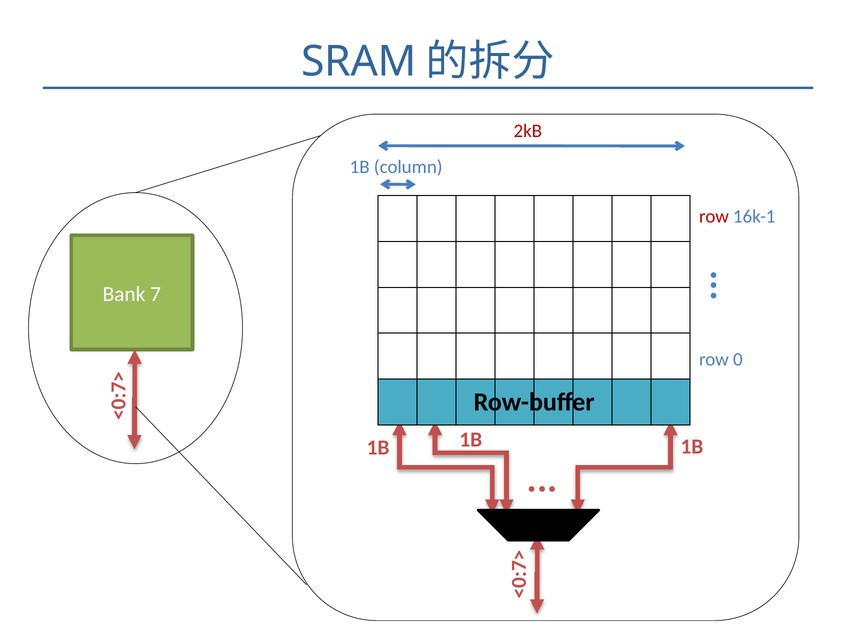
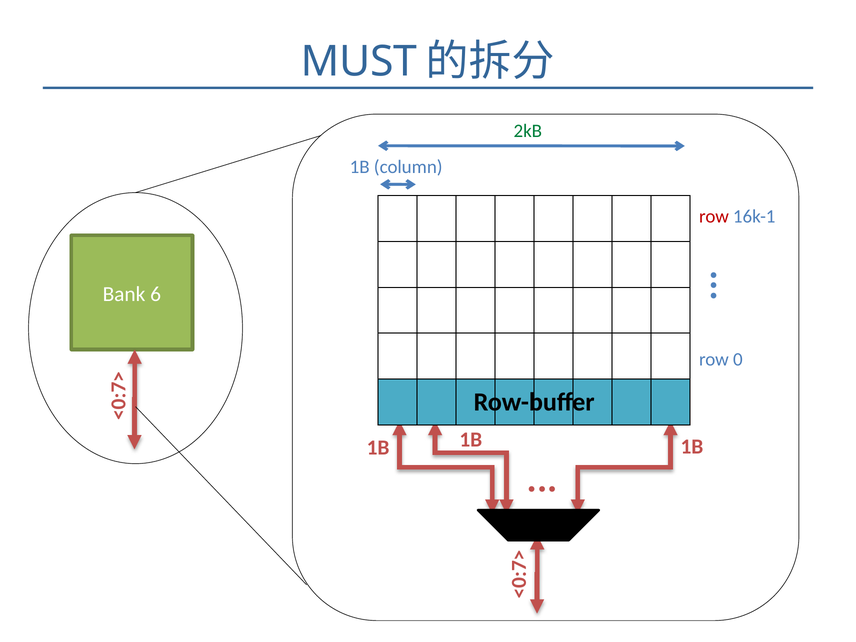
SRAM: SRAM -> MUST
2kB colour: red -> green
Bank 7: 7 -> 6
